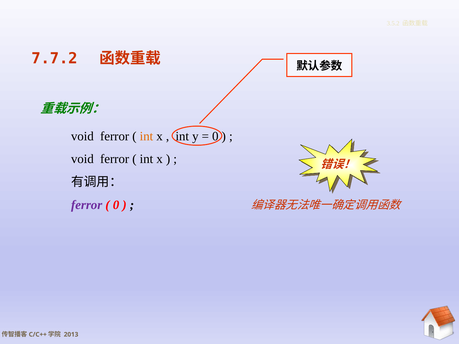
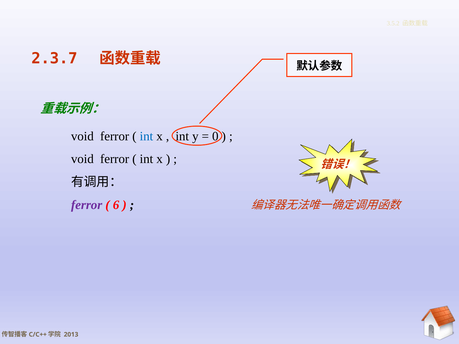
7.7.2: 7.7.2 -> 2.3.7
int at (146, 136) colour: orange -> blue
0 at (116, 205): 0 -> 6
